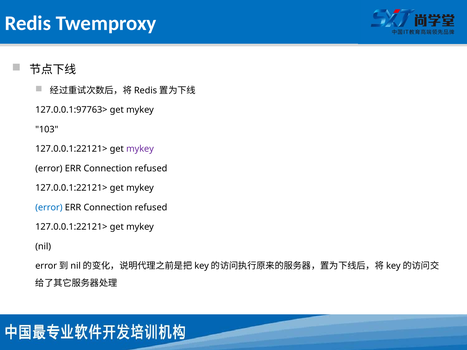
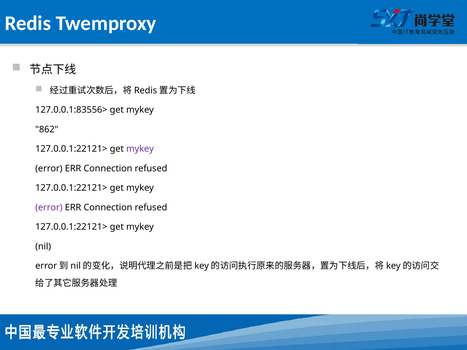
127.0.0.1:97763>: 127.0.0.1:97763> -> 127.0.0.1:83556>
103: 103 -> 862
error at (49, 208) colour: blue -> purple
